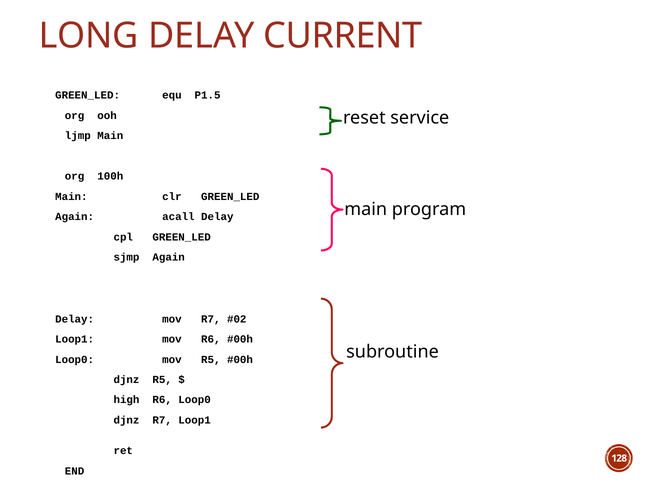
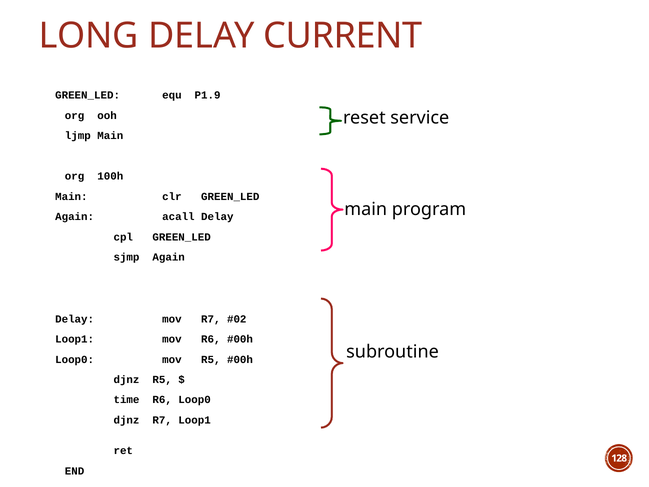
P1.5: P1.5 -> P1.9
high: high -> time
